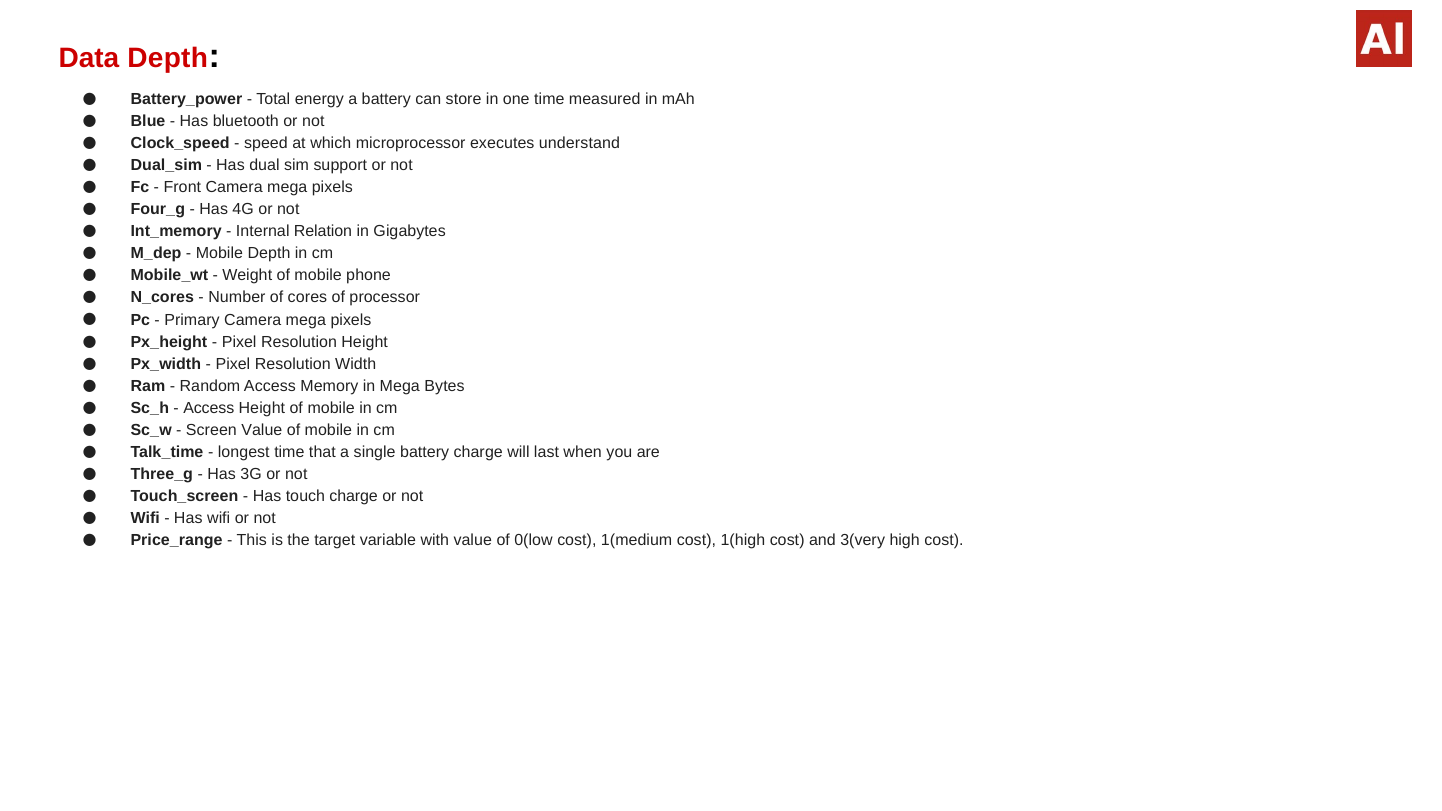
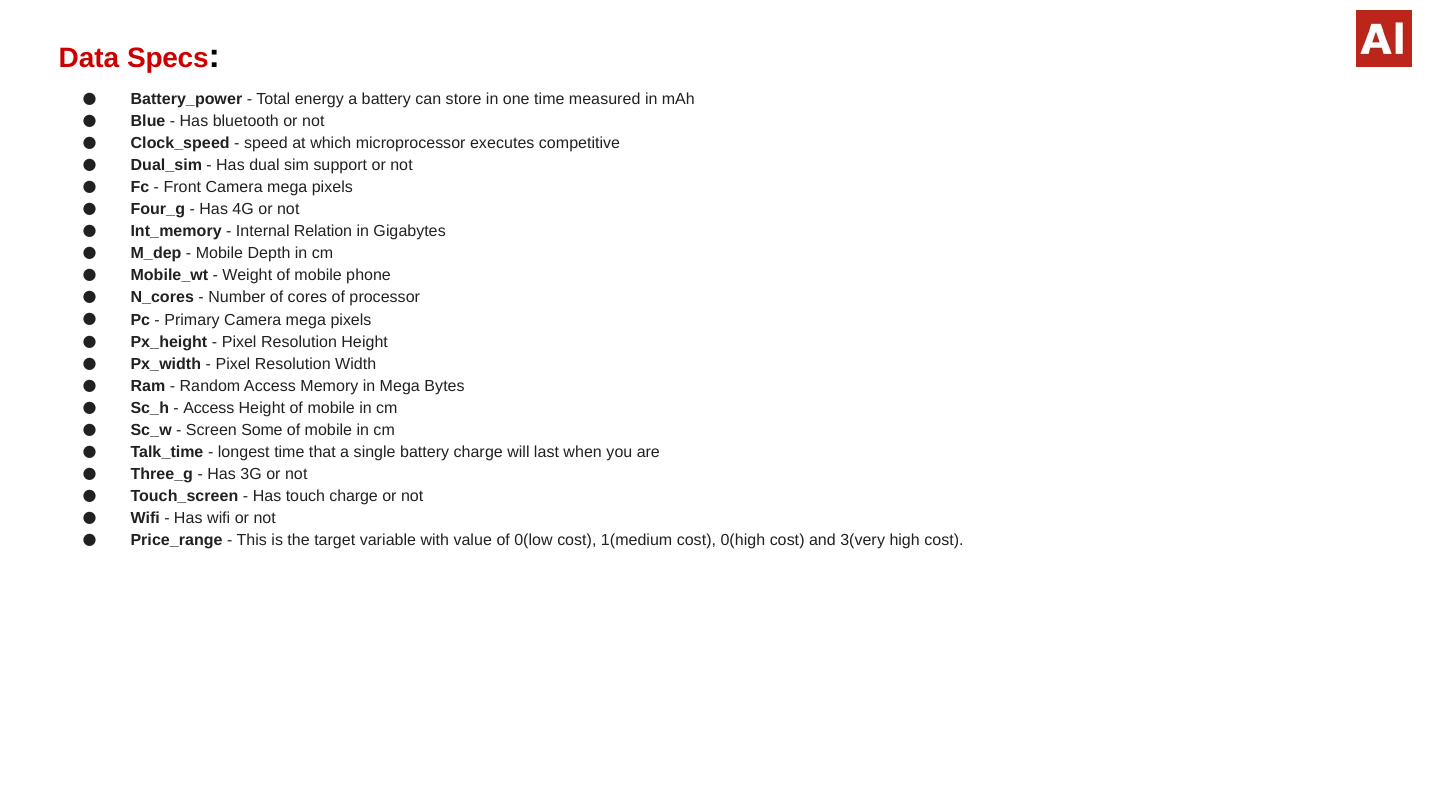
Data Depth: Depth -> Specs
understand: understand -> competitive
Screen Value: Value -> Some
1(high: 1(high -> 0(high
